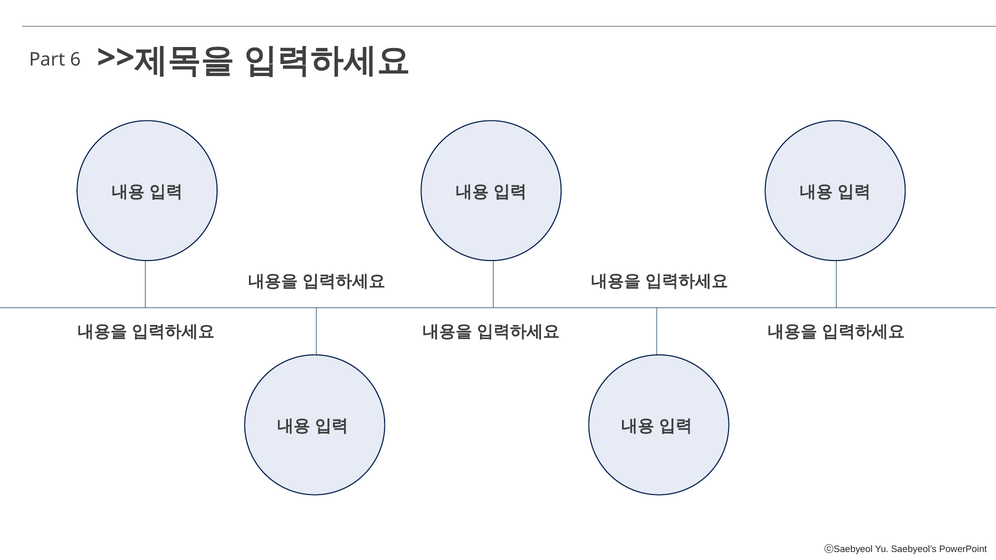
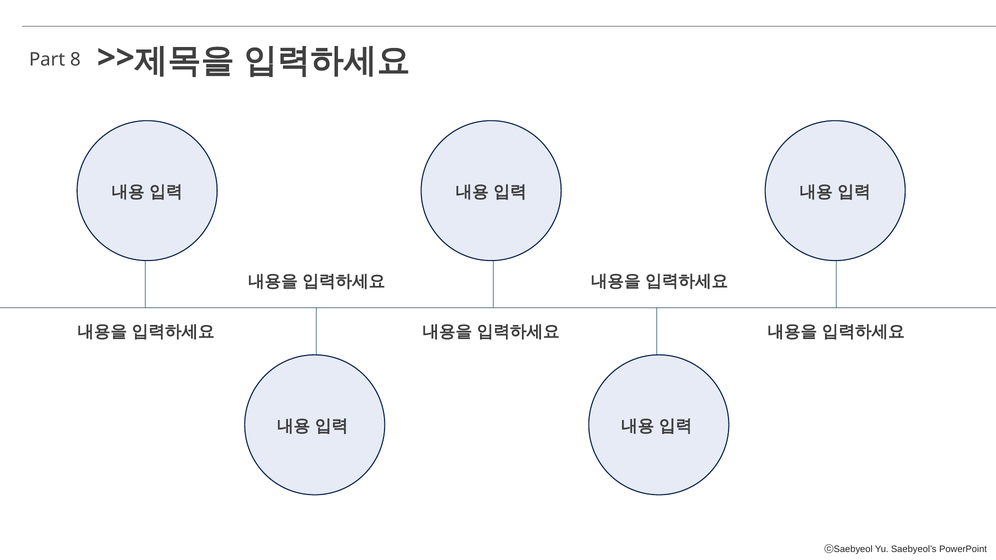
6: 6 -> 8
